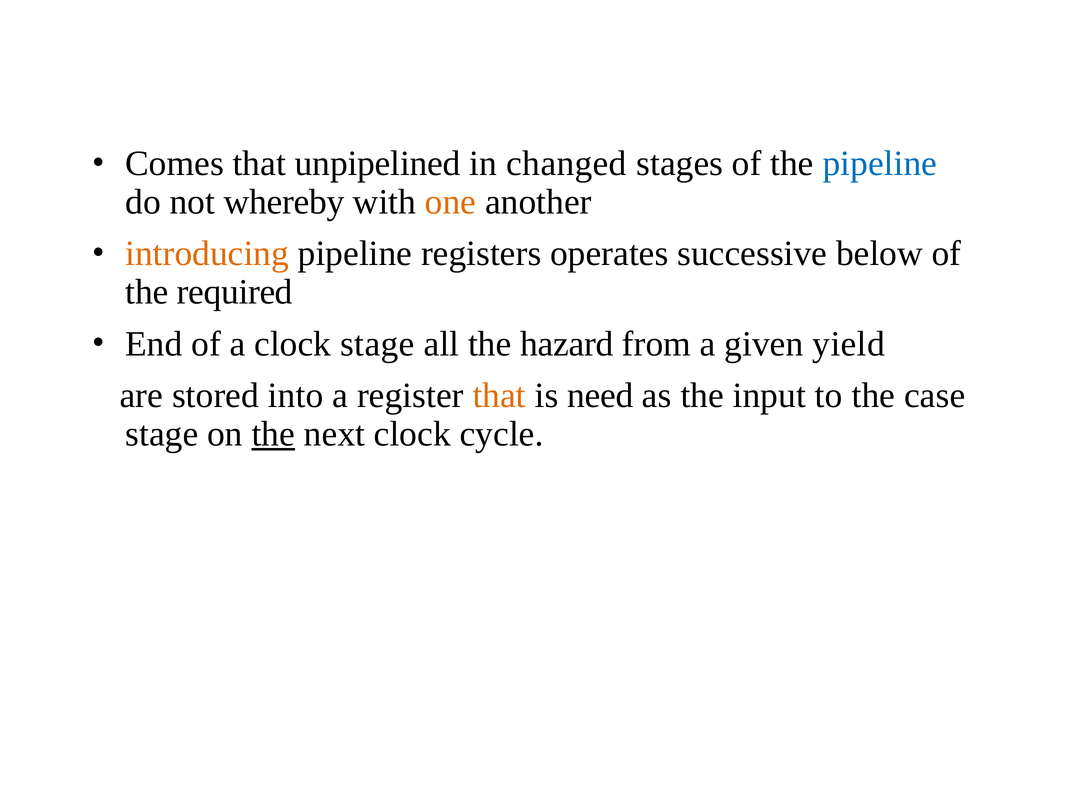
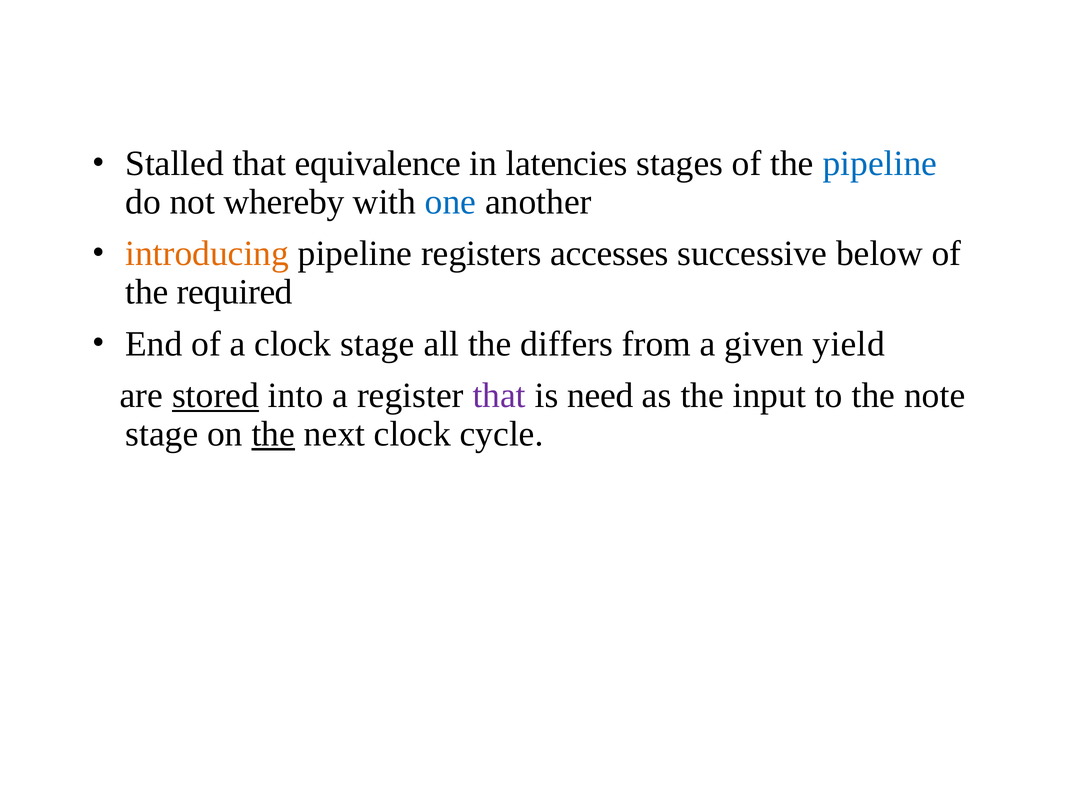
Comes: Comes -> Stalled
unpipelined: unpipelined -> equivalence
changed: changed -> latencies
one colour: orange -> blue
operates: operates -> accesses
hazard: hazard -> differs
stored underline: none -> present
that at (499, 395) colour: orange -> purple
case: case -> note
